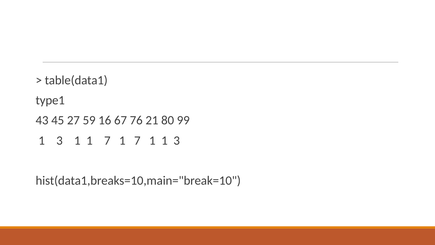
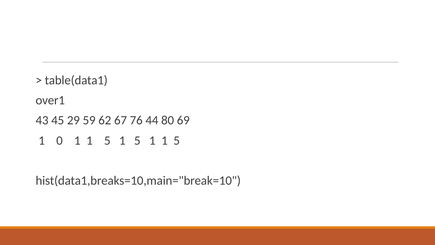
type1: type1 -> over1
27: 27 -> 29
16: 16 -> 62
21: 21 -> 44
99: 99 -> 69
3 at (59, 140): 3 -> 0
7 at (107, 140): 7 -> 5
7 at (137, 140): 7 -> 5
3 at (177, 140): 3 -> 5
